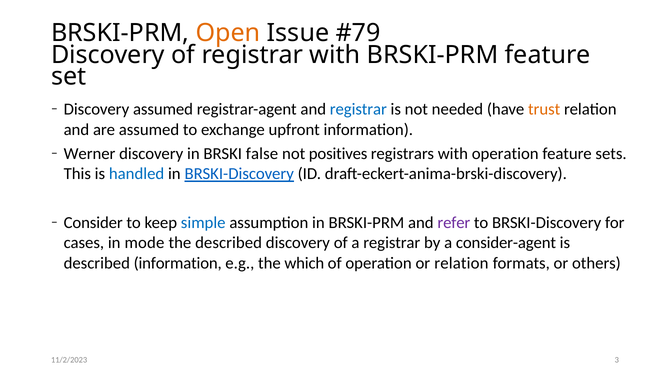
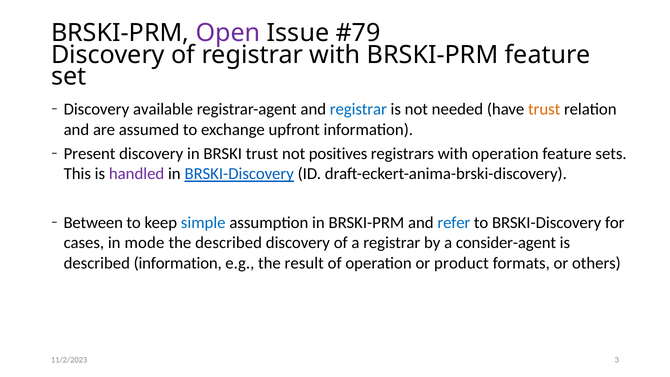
Open colour: orange -> purple
Discovery assumed: assumed -> available
Werner: Werner -> Present
BRSKI false: false -> trust
handled colour: blue -> purple
Consider: Consider -> Between
refer colour: purple -> blue
which: which -> result
or relation: relation -> product
